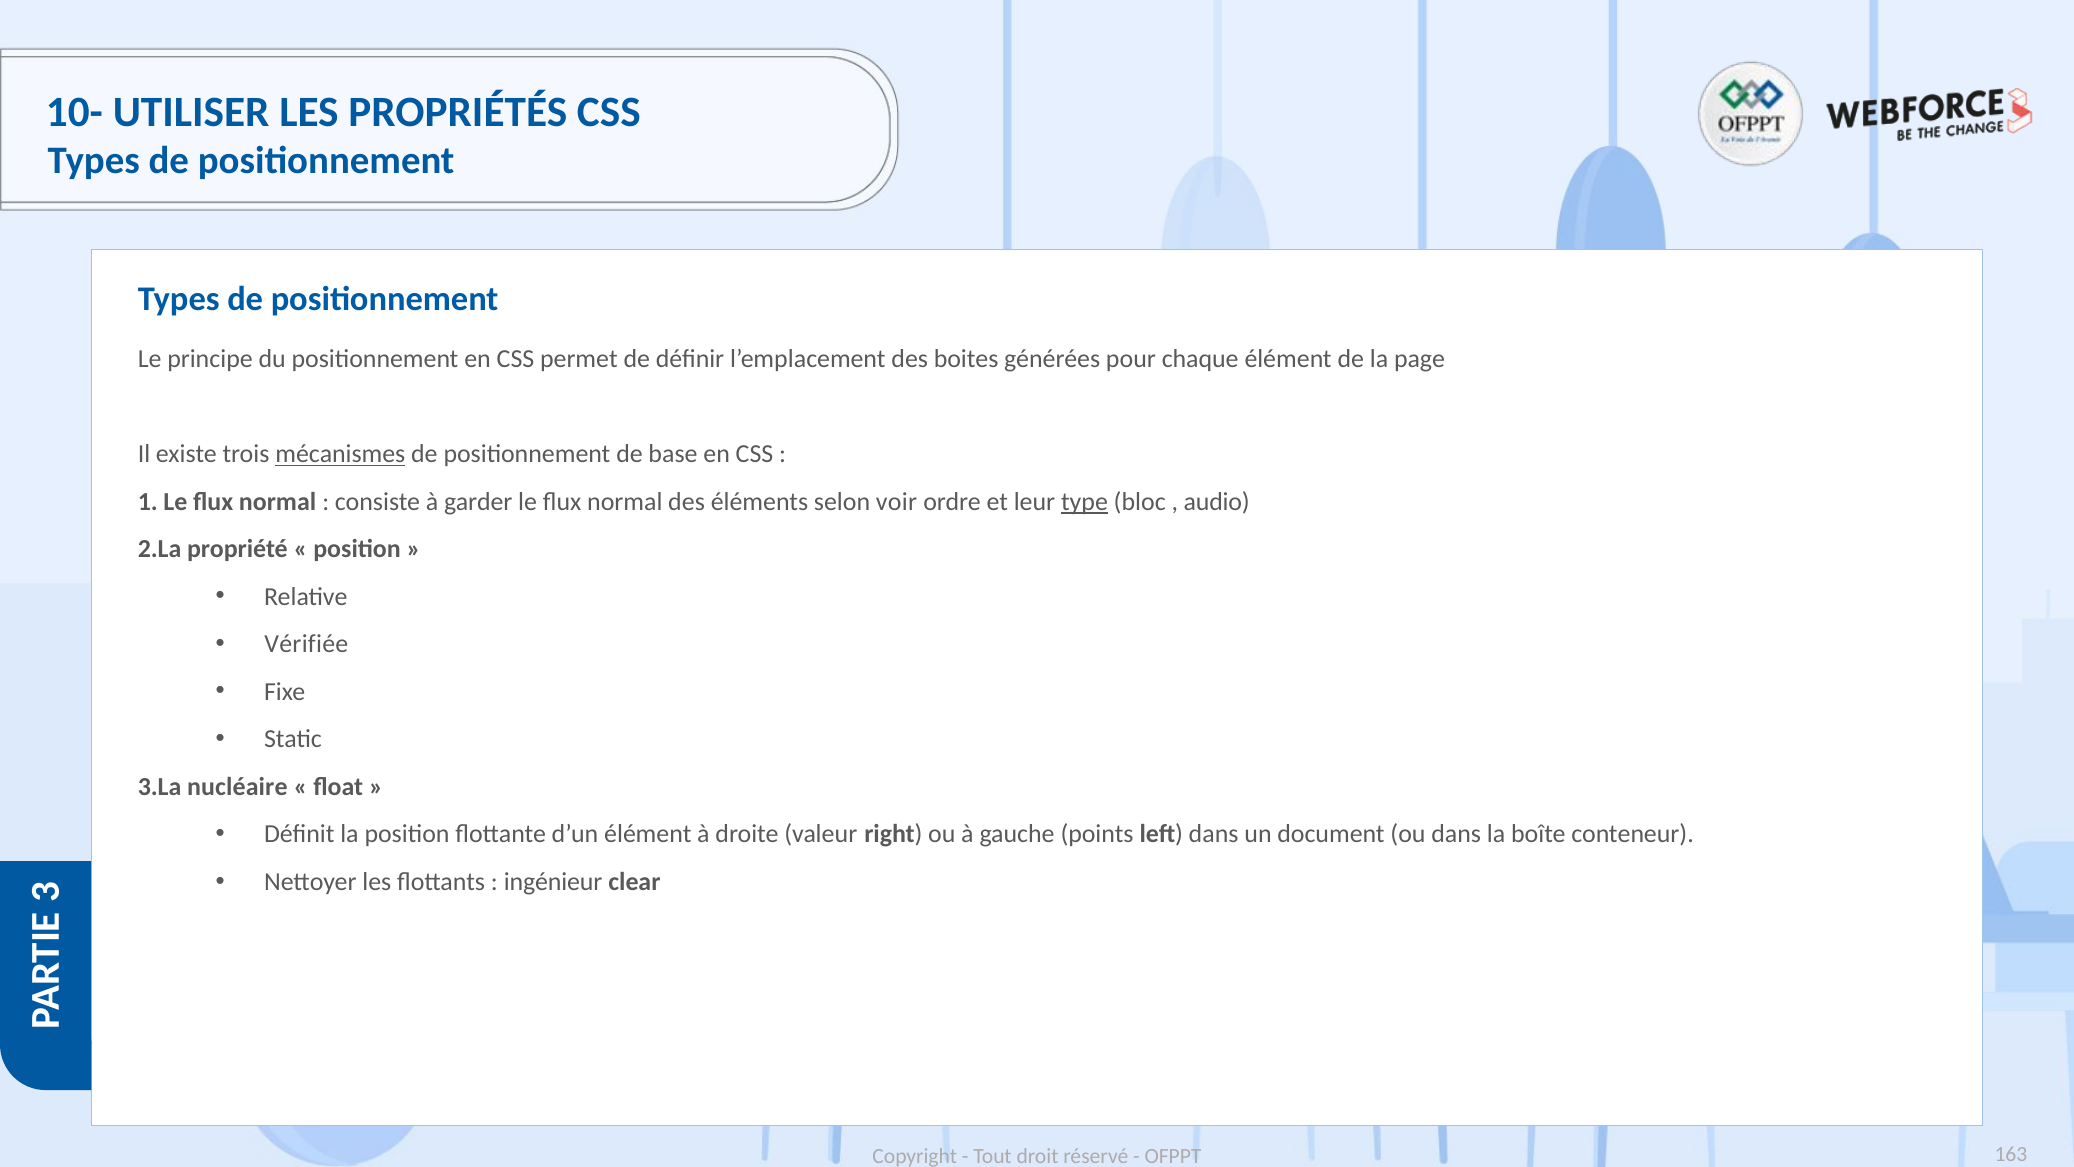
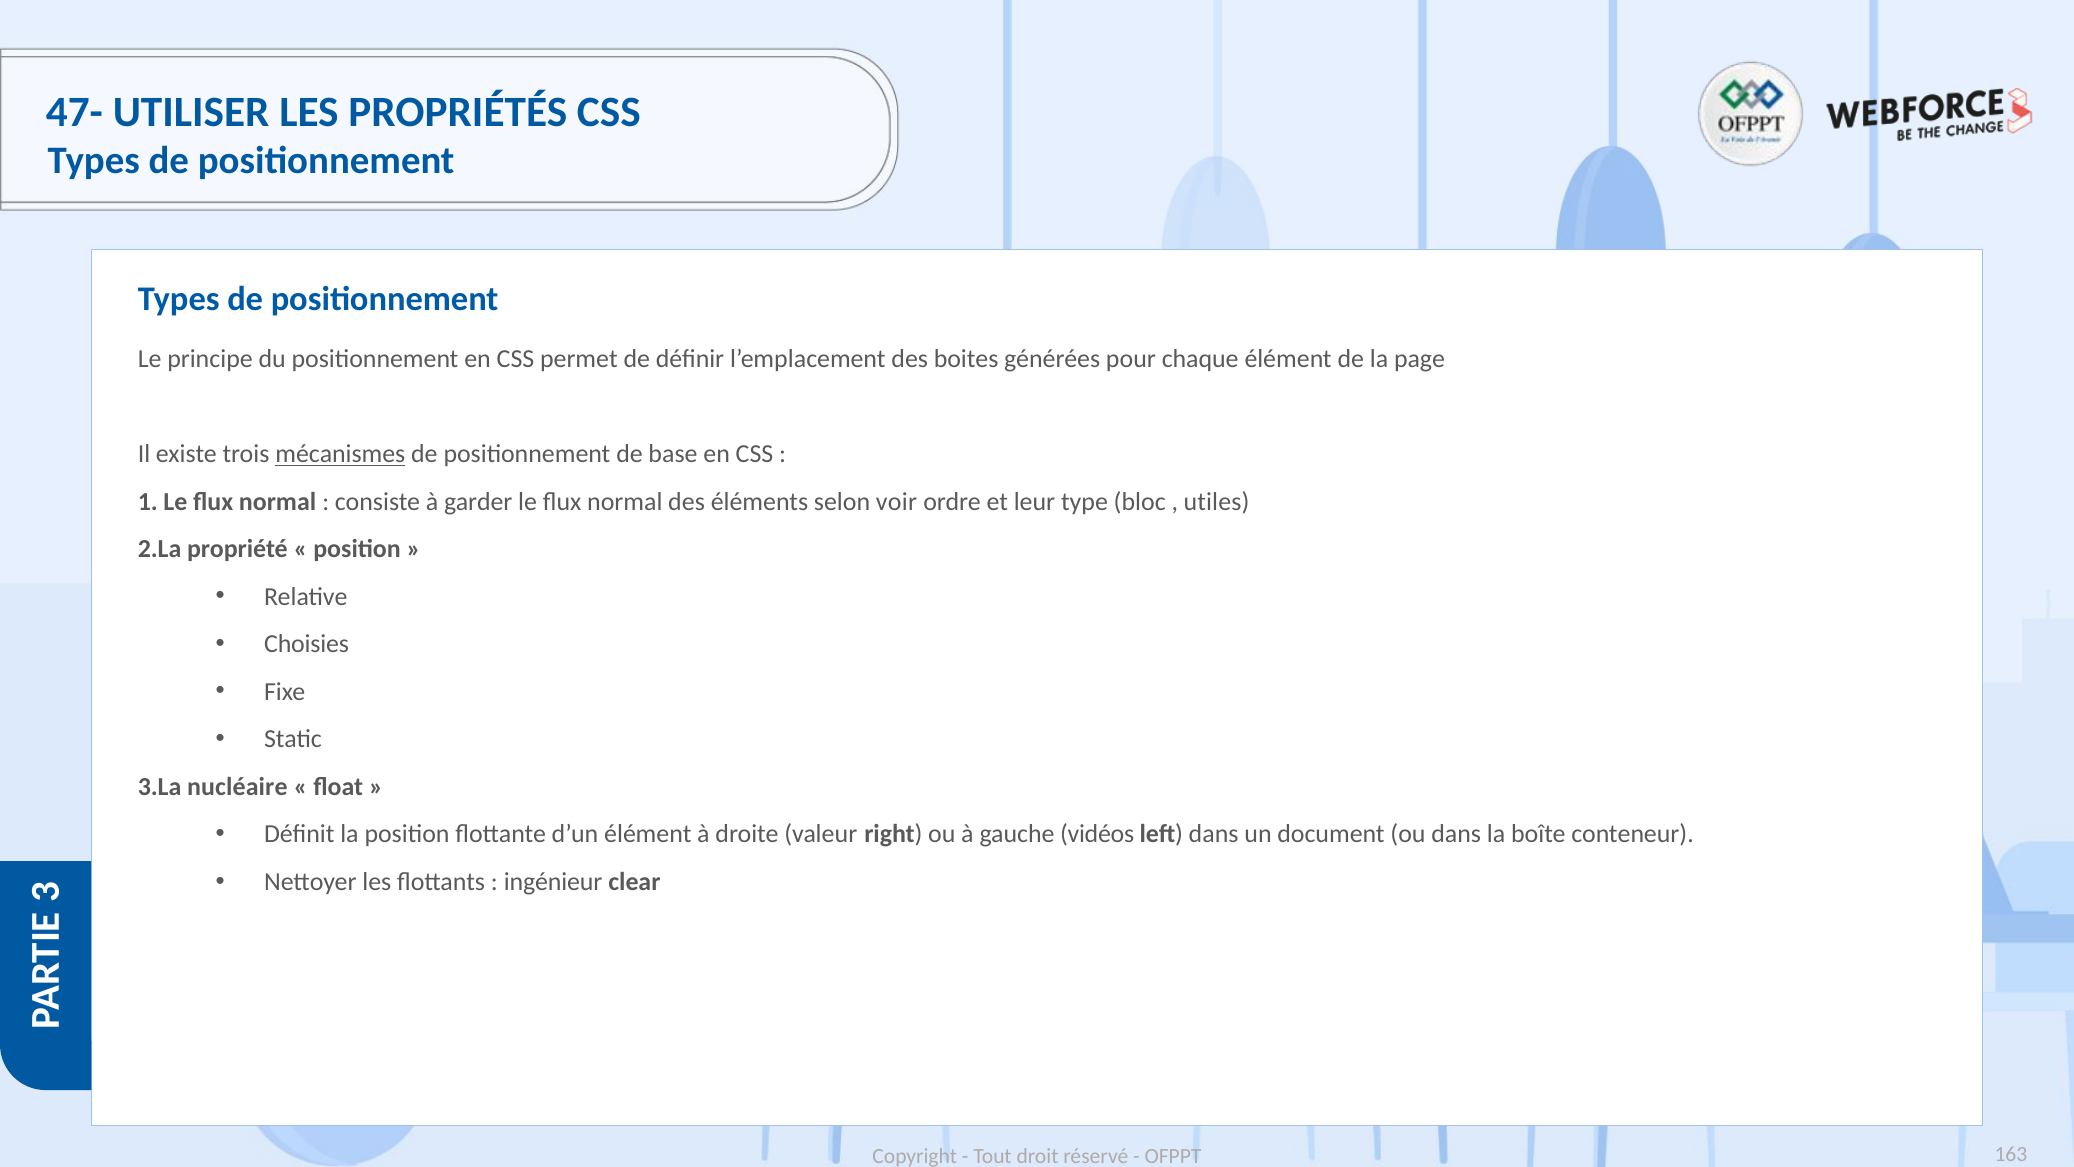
10-: 10- -> 47-
type underline: present -> none
audio: audio -> utiles
Vérifiée: Vérifiée -> Choisies
points: points -> vidéos
